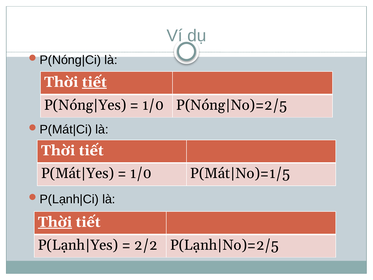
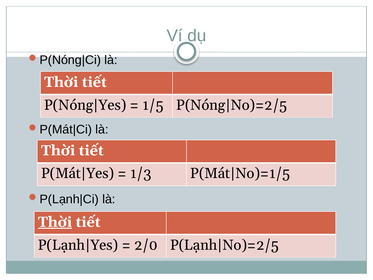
tiết at (94, 82) underline: present -> none
1/0 at (153, 105): 1/0 -> 1/5
1/0 at (141, 173): 1/0 -> 1/3
2/2: 2/2 -> 2/0
